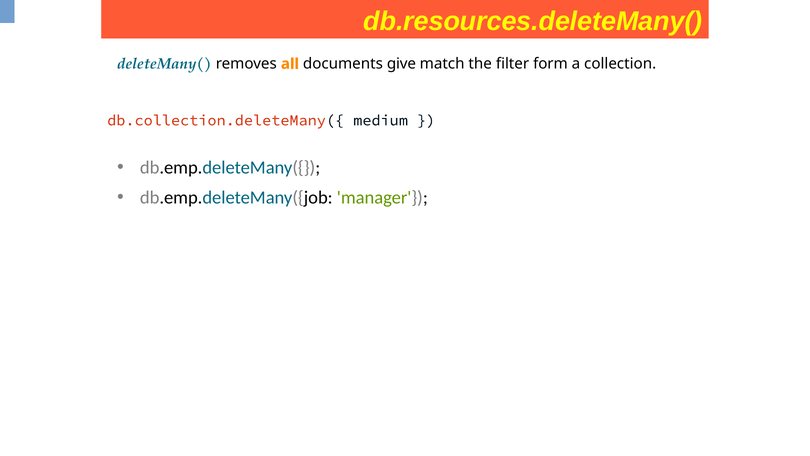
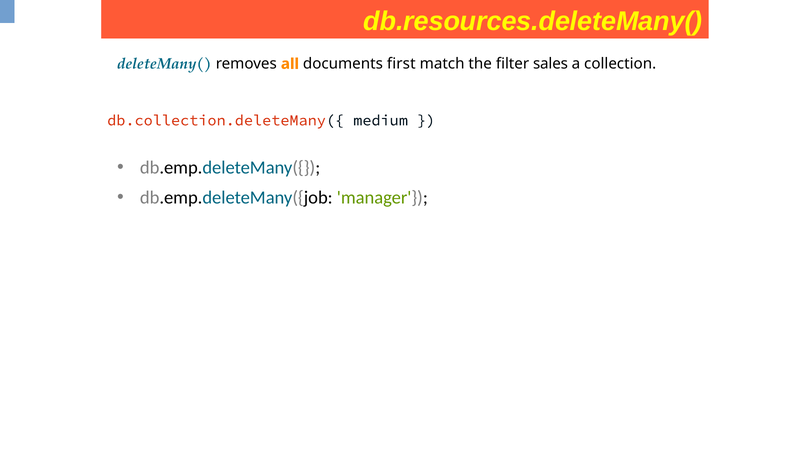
give: give -> first
form: form -> sales
